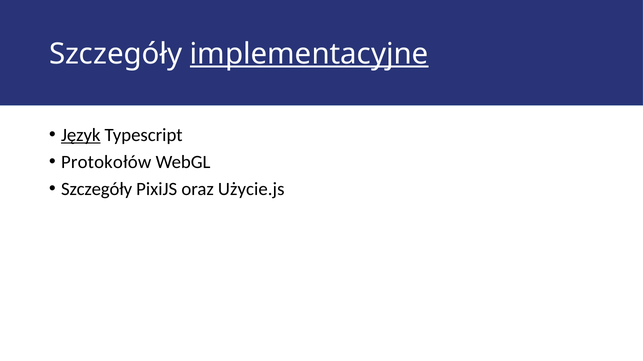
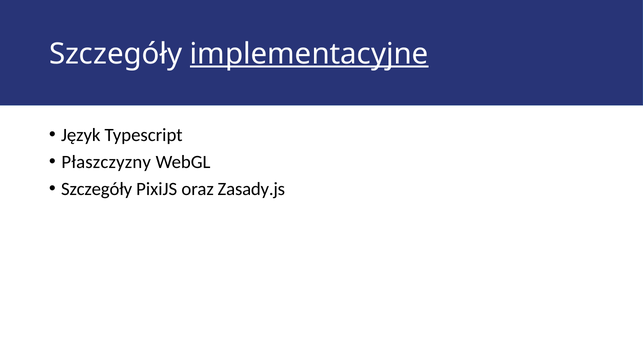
Język underline: present -> none
Protokołów: Protokołów -> Płaszczyzny
Użycie.js: Użycie.js -> Zasady.js
